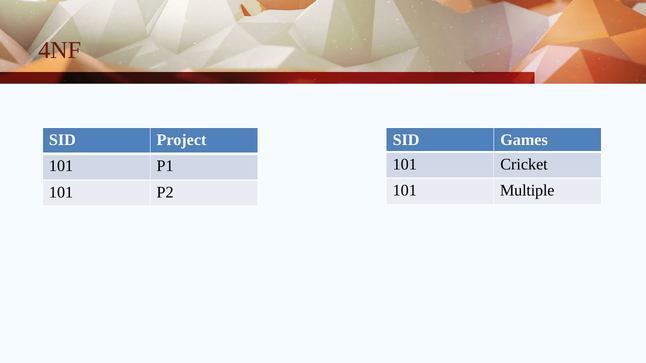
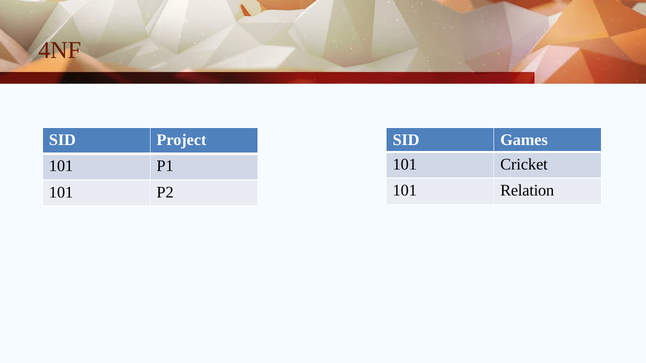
Multiple: Multiple -> Relation
